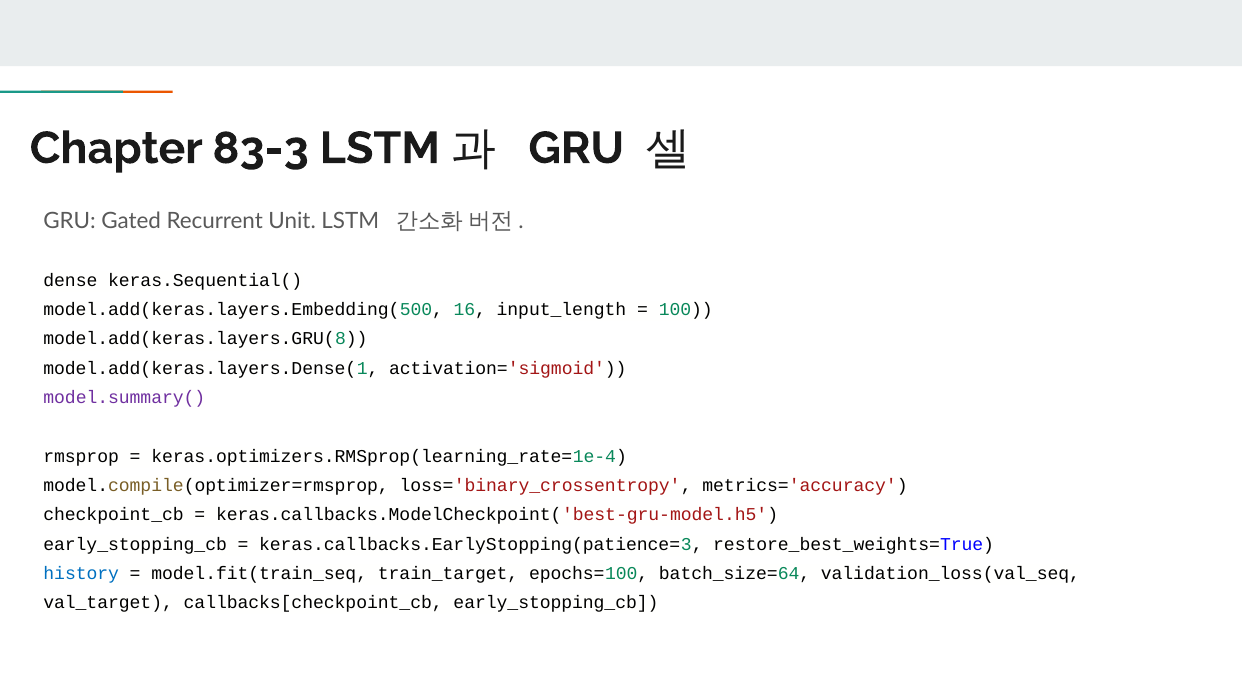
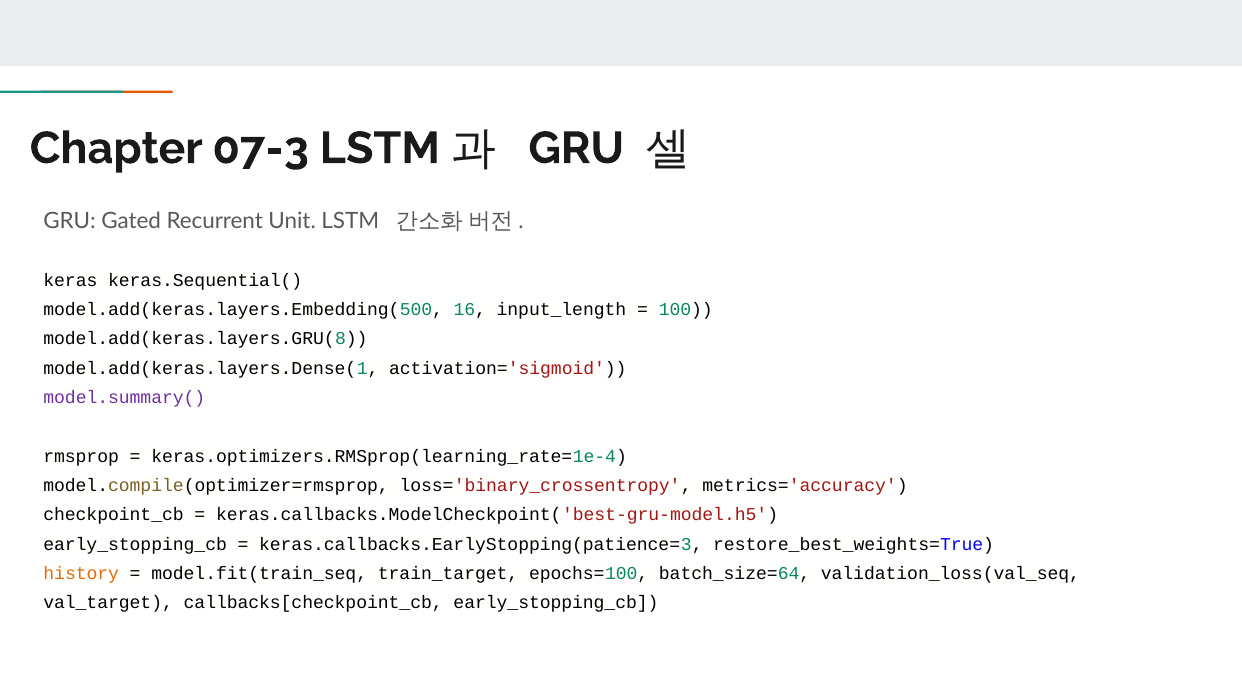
83-3: 83-3 -> 07-3
dense: dense -> keras
history colour: blue -> orange
